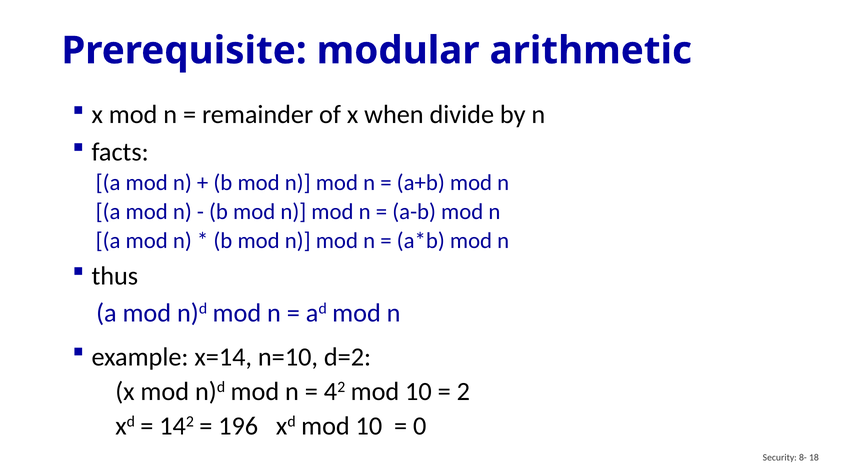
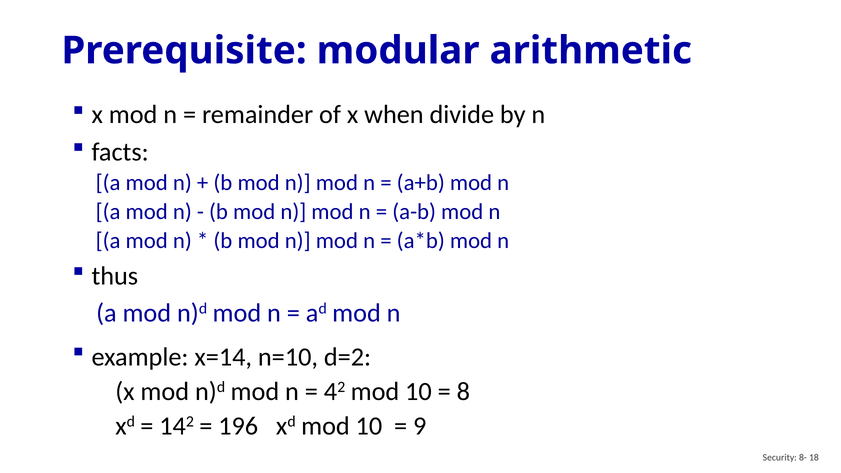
2: 2 -> 8
0: 0 -> 9
